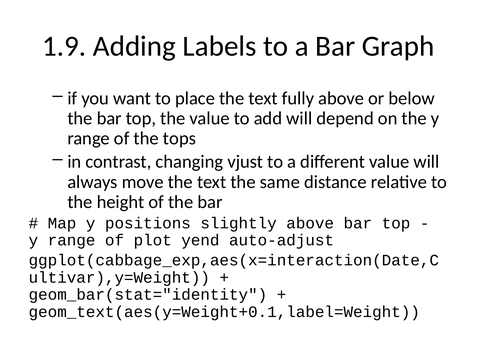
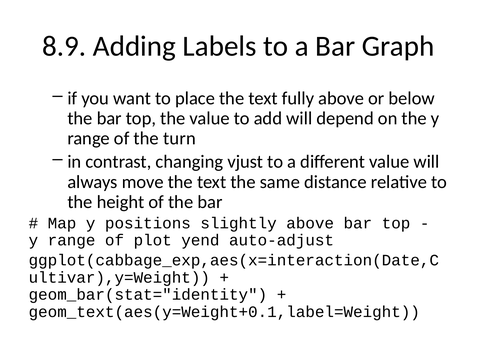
1.9: 1.9 -> 8.9
tops: tops -> turn
